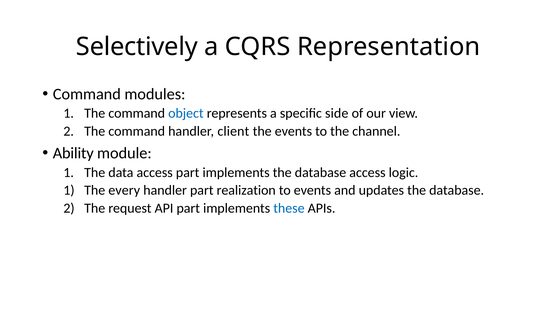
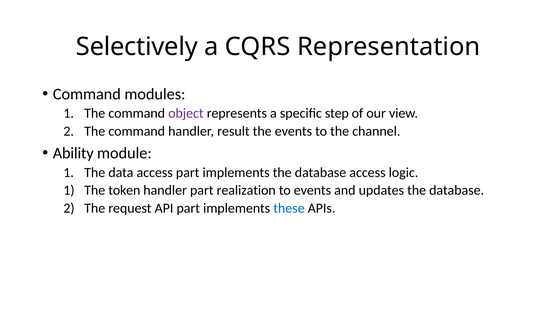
object colour: blue -> purple
side: side -> step
client: client -> result
every: every -> token
